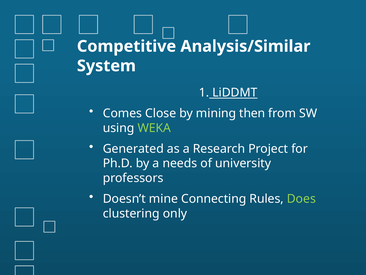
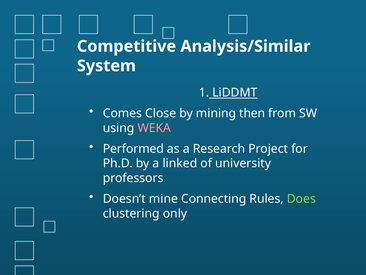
WEKA colour: light green -> pink
Generated: Generated -> Performed
needs: needs -> linked
